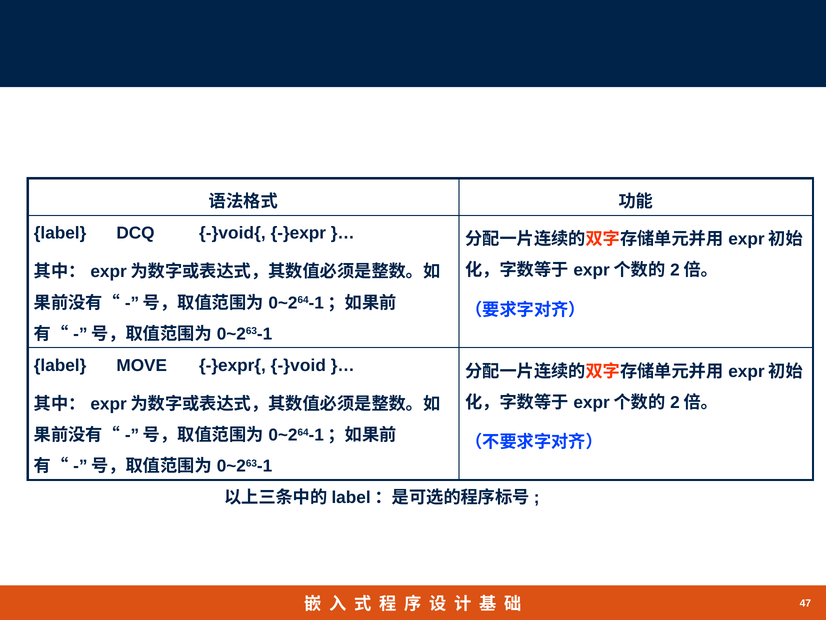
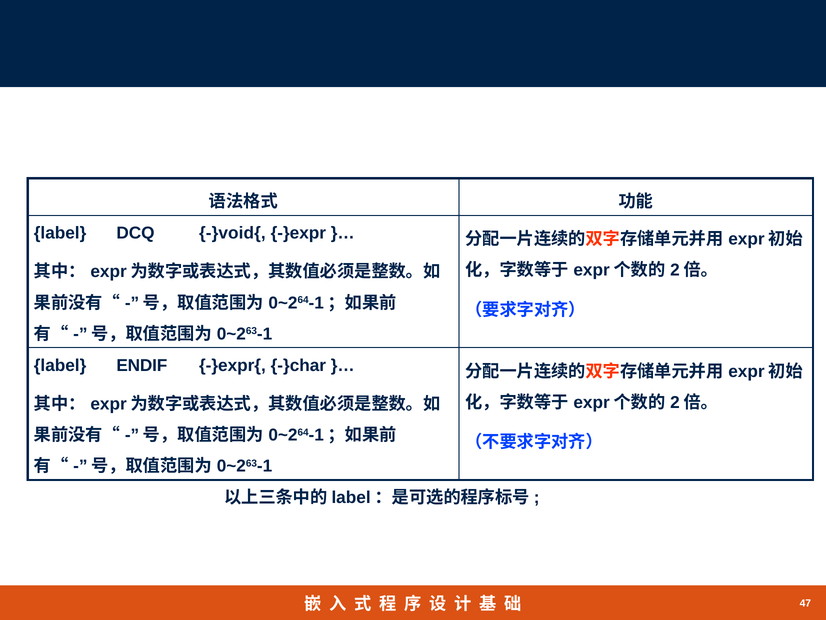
MOVE: MOVE -> ENDIF
-}void: -}void -> -}char
